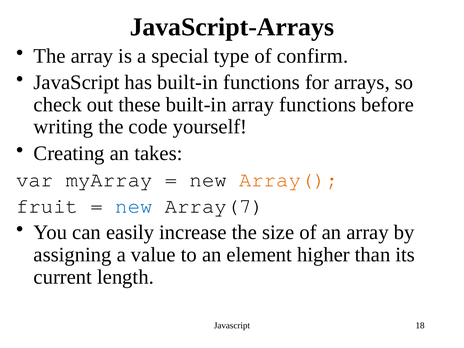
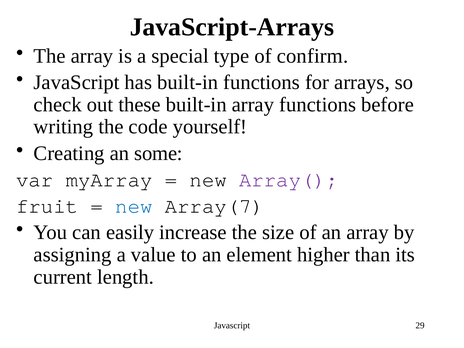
takes: takes -> some
Array( colour: orange -> purple
18: 18 -> 29
